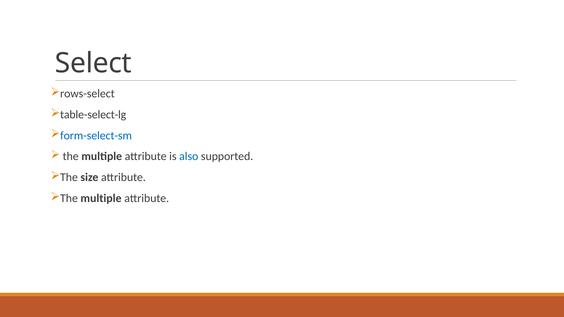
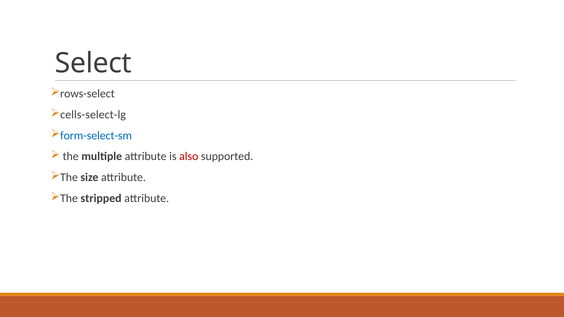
table-select-lg: table-select-lg -> cells-select-lg
also colour: blue -> red
multiple at (101, 198): multiple -> stripped
